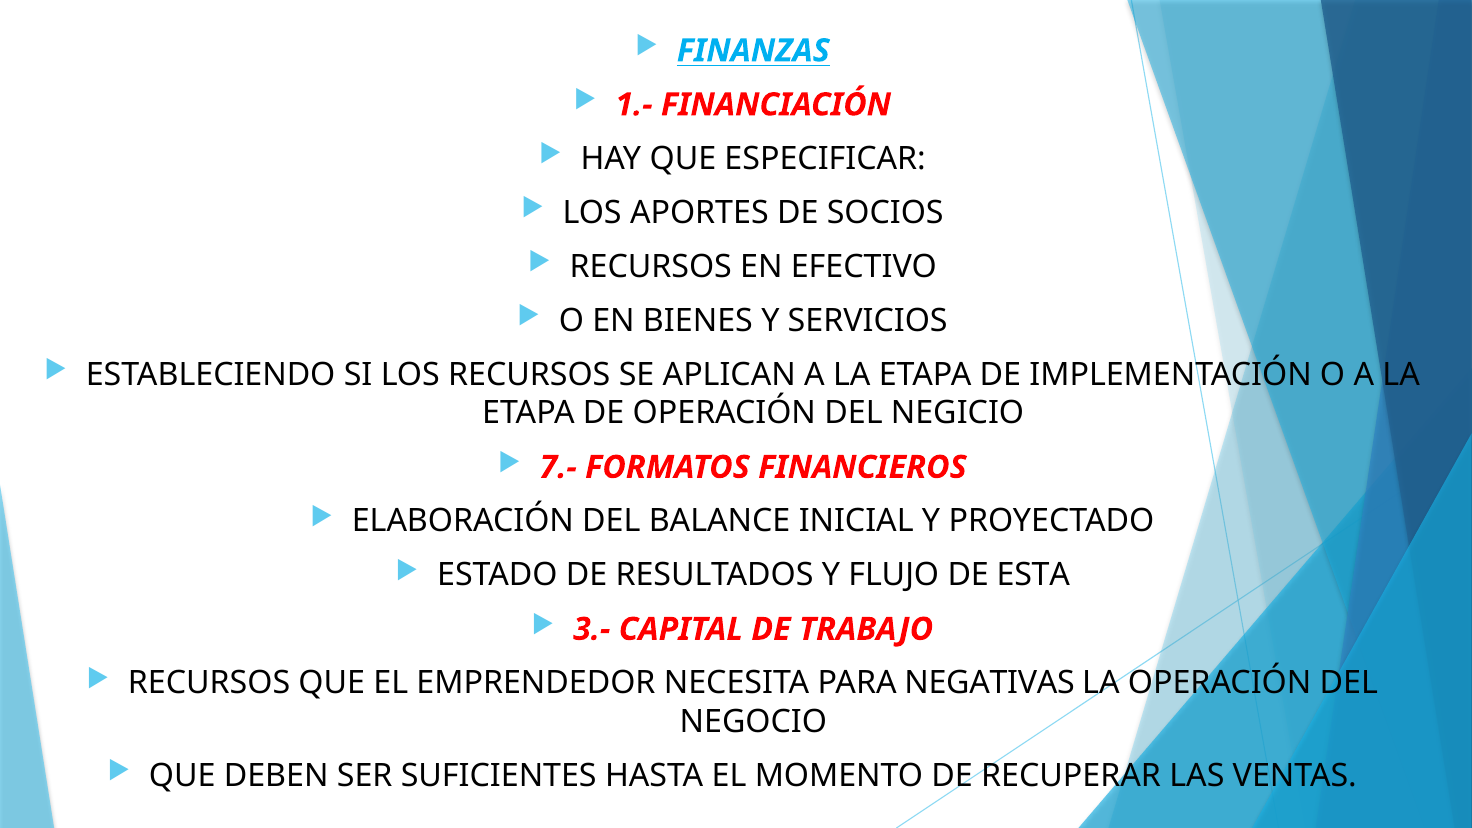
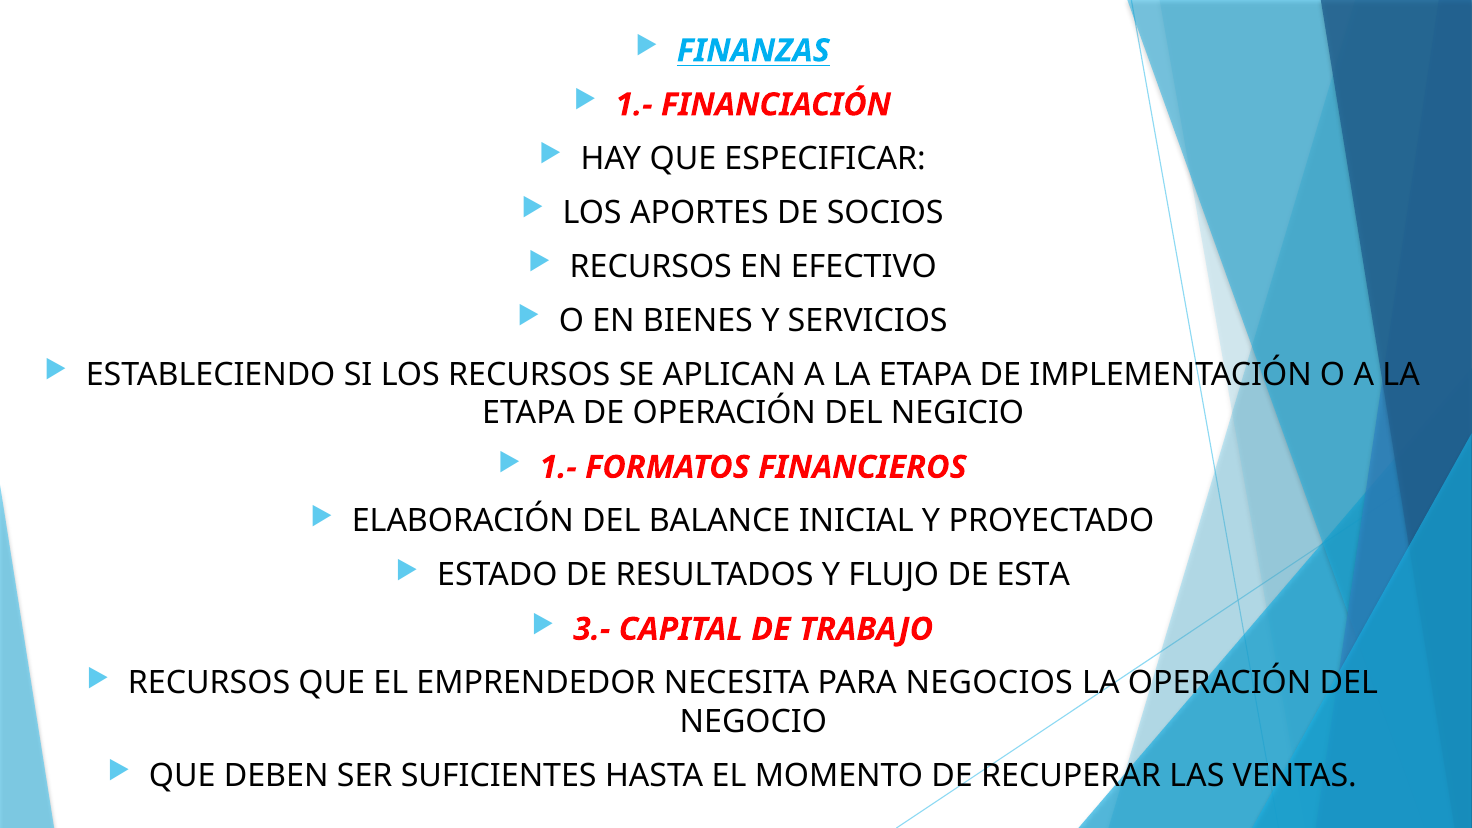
7.- at (558, 467): 7.- -> 1.-
NEGATIVAS: NEGATIVAS -> NEGOCIOS
